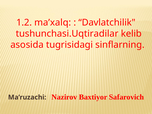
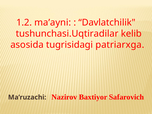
ma’xalq: ma’xalq -> ma’ayni
sinflarning: sinflarning -> patriarxga
